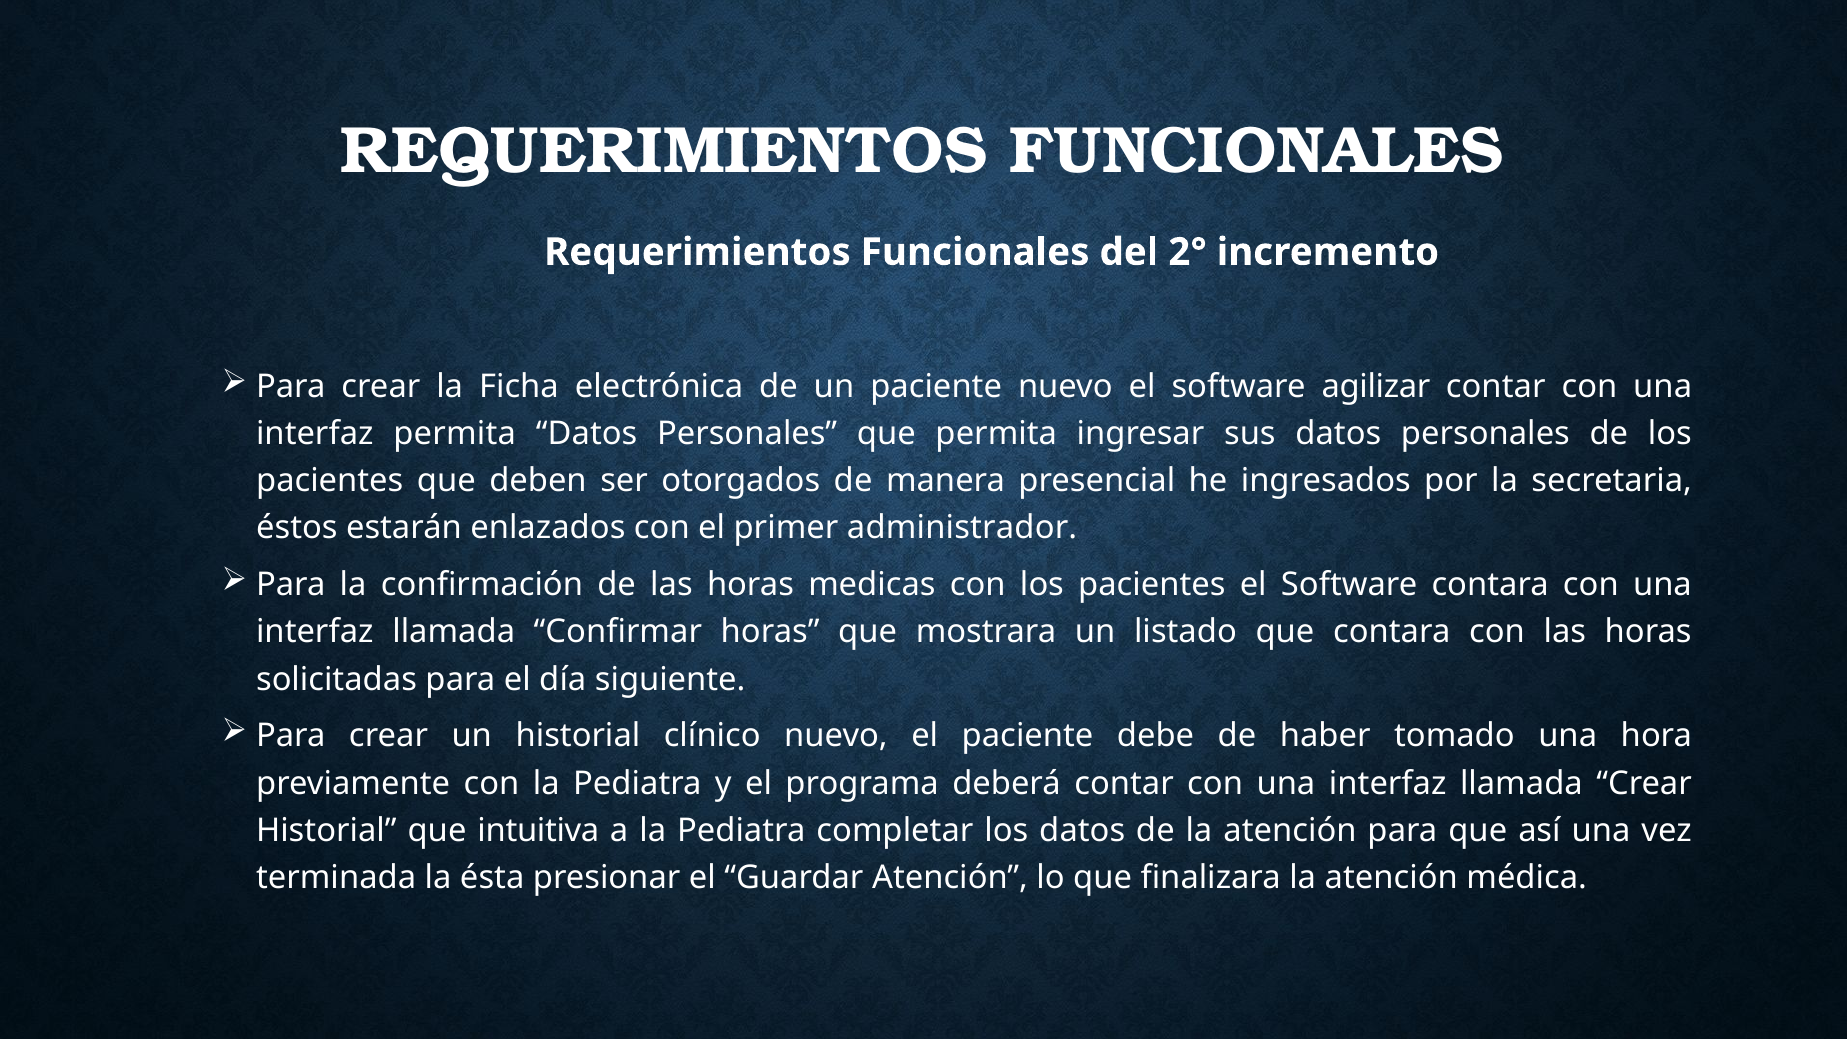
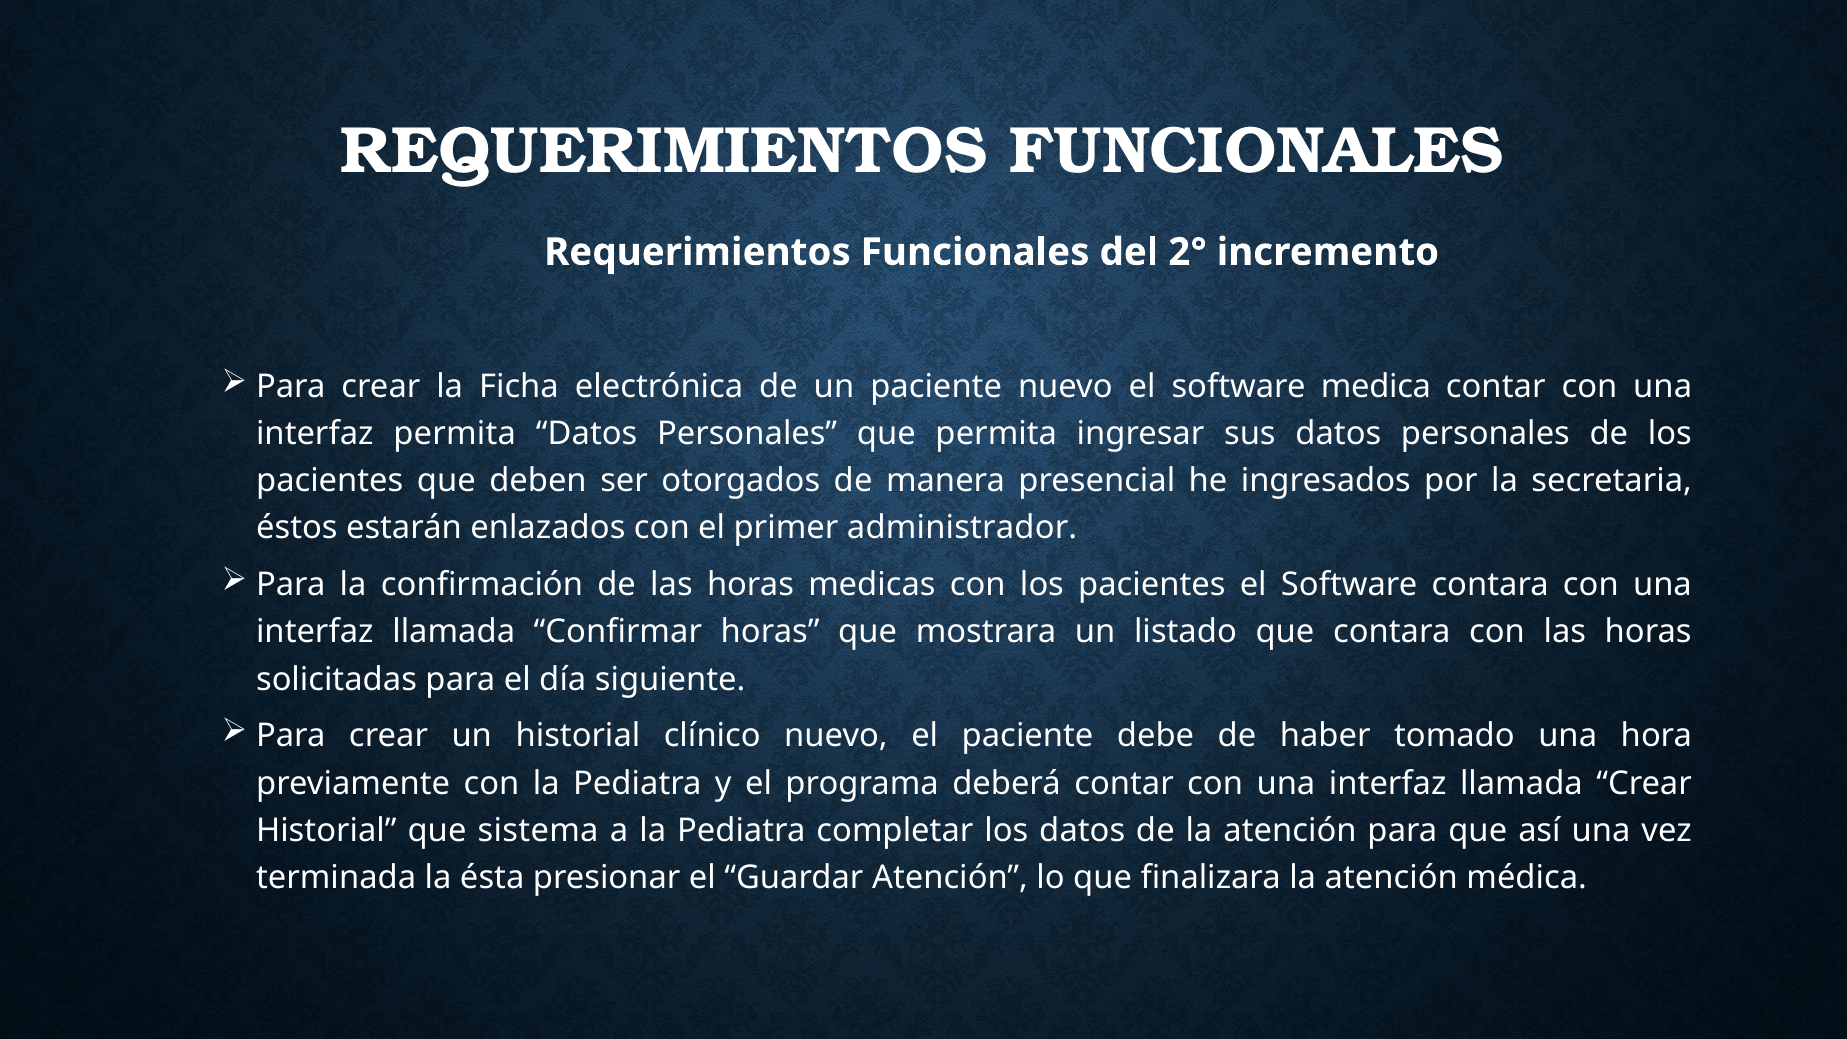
agilizar: agilizar -> medica
intuitiva: intuitiva -> sistema
